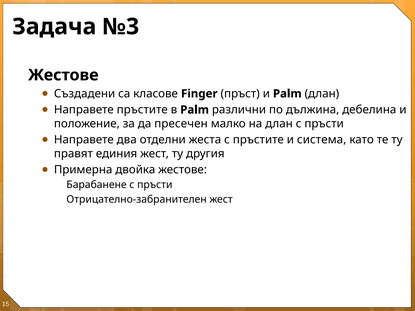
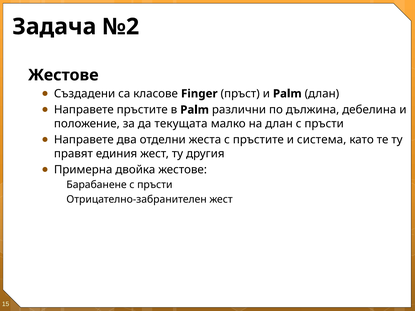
№3: №3 -> №2
пресечен: пресечен -> текущата
